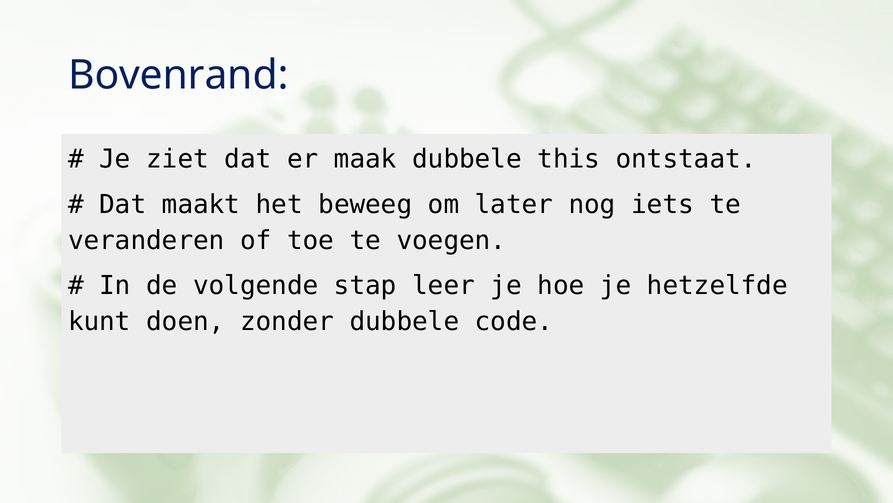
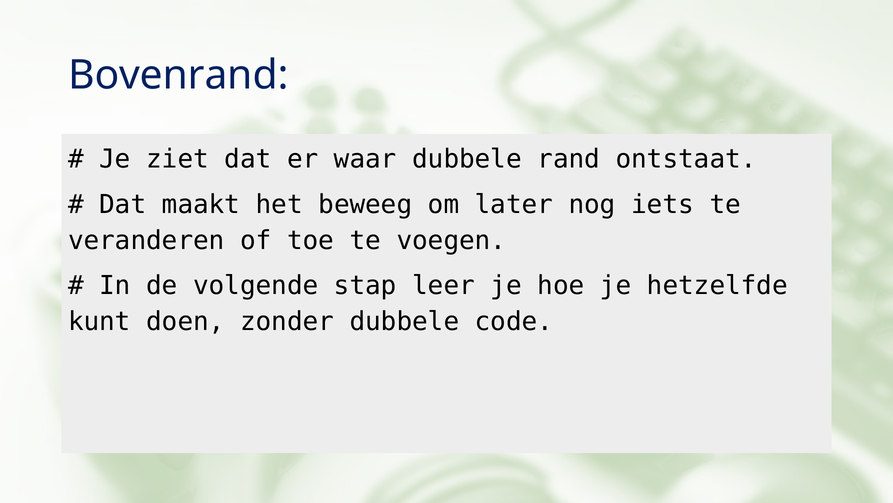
maak: maak -> waar
this: this -> rand
